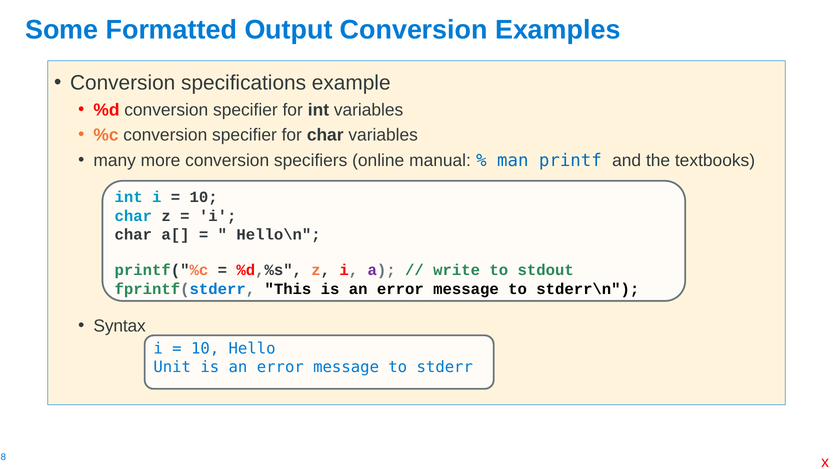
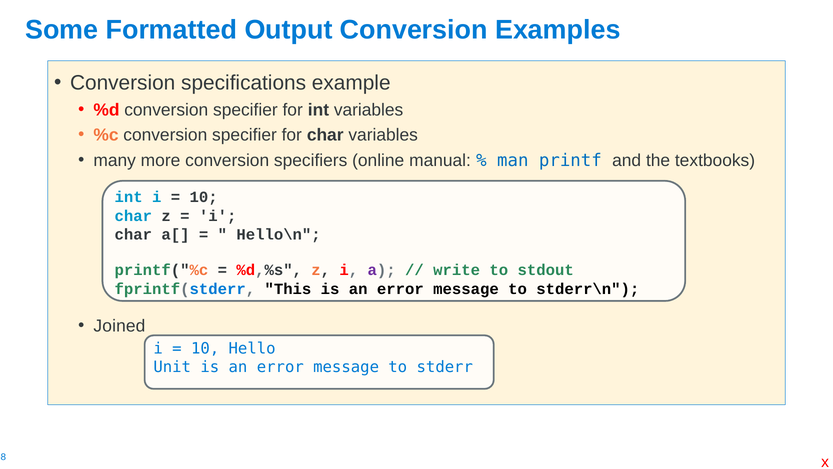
Syntax: Syntax -> Joined
